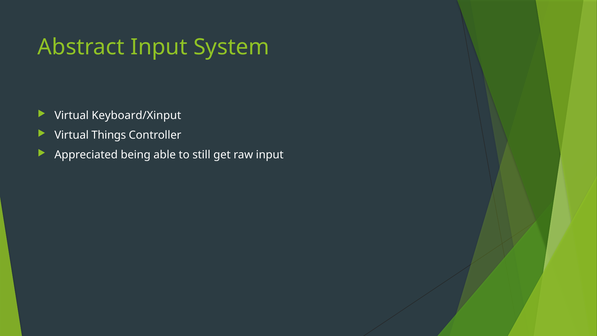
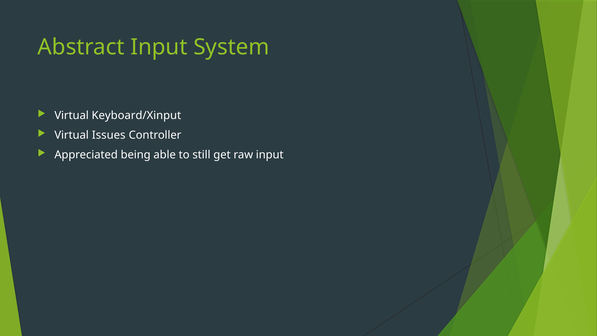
Things: Things -> Issues
